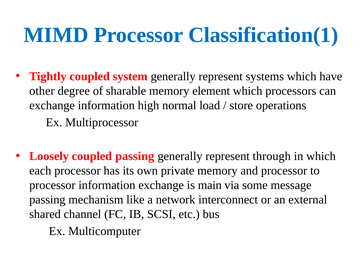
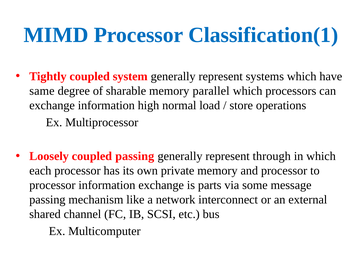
other: other -> same
element: element -> parallel
main: main -> parts
